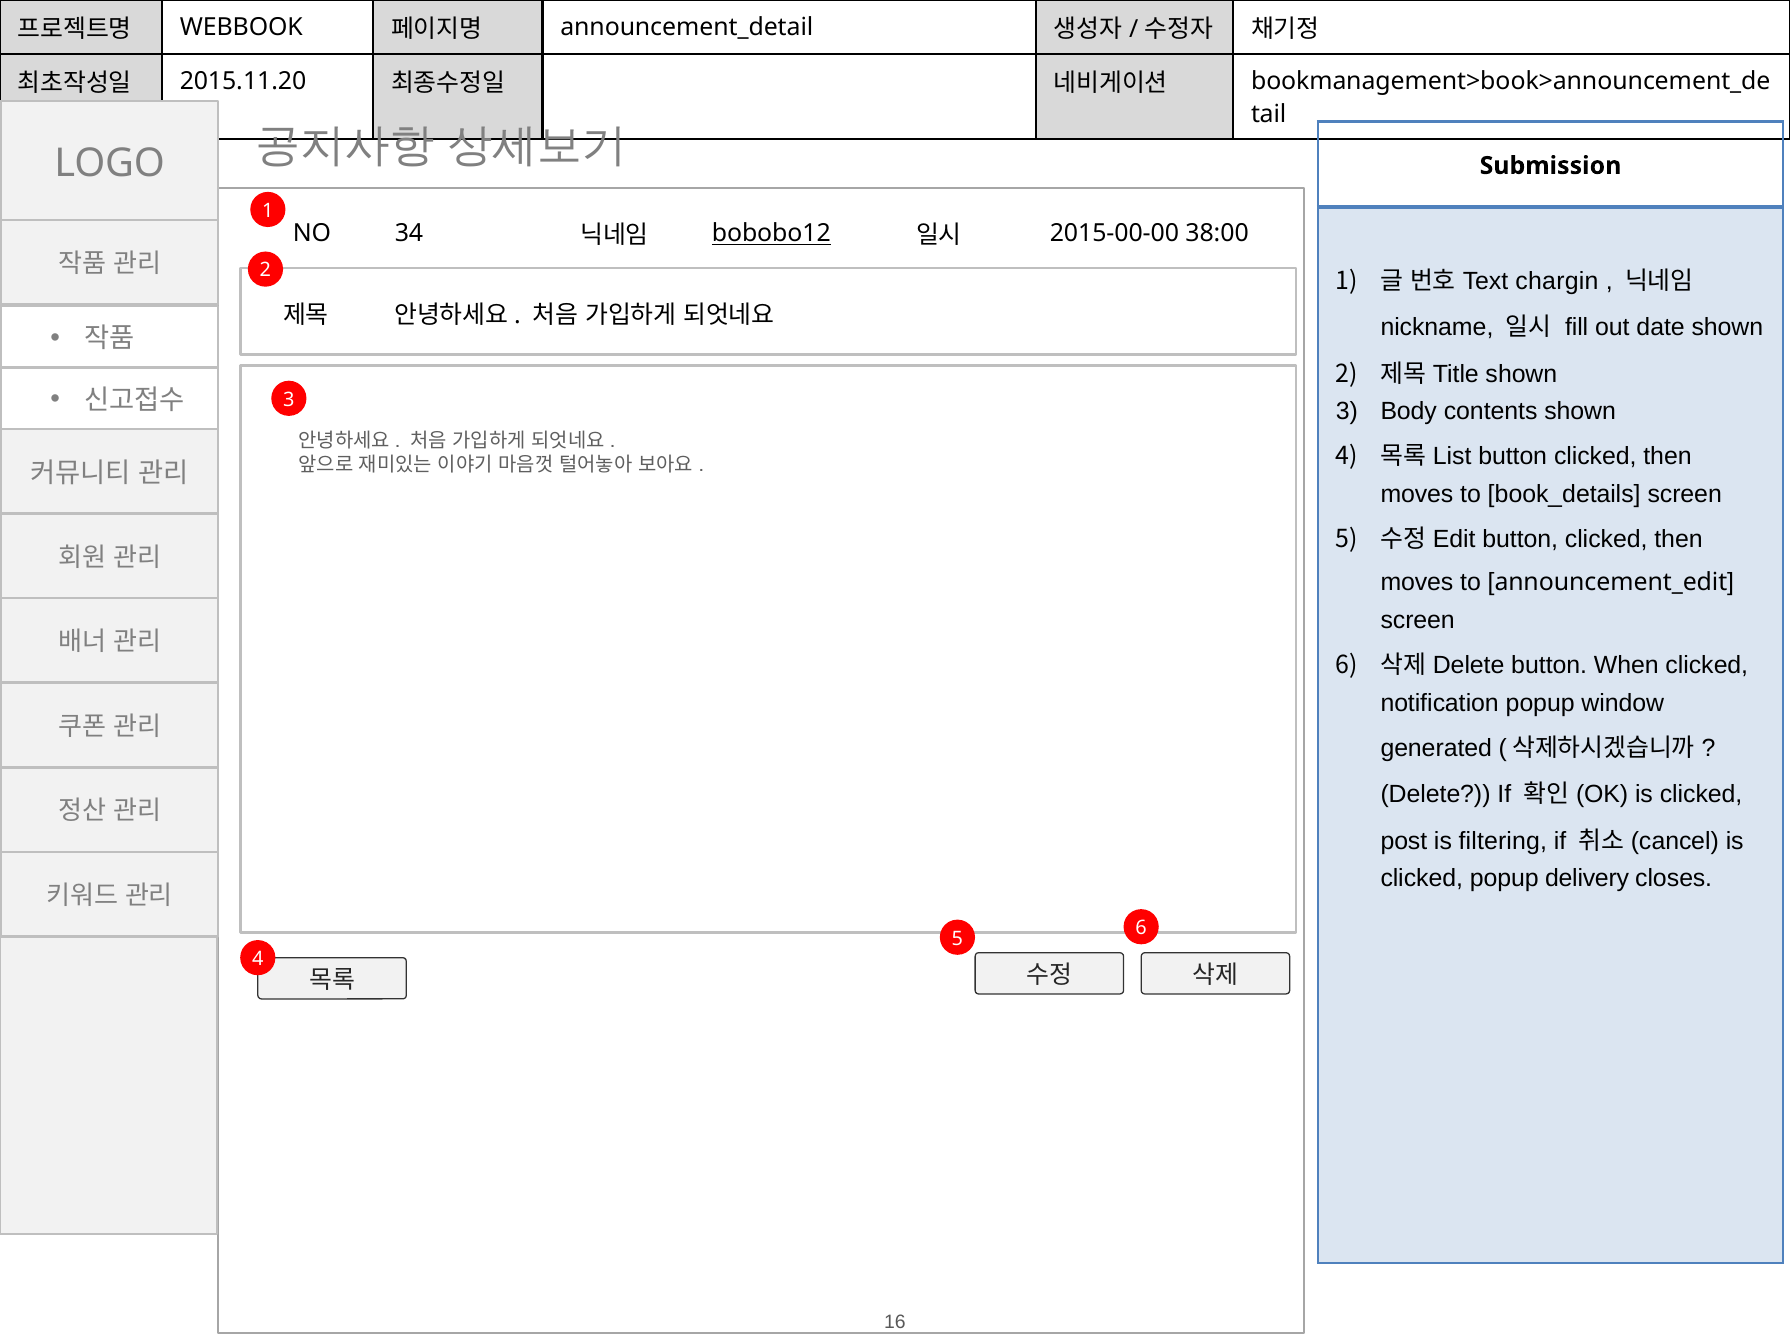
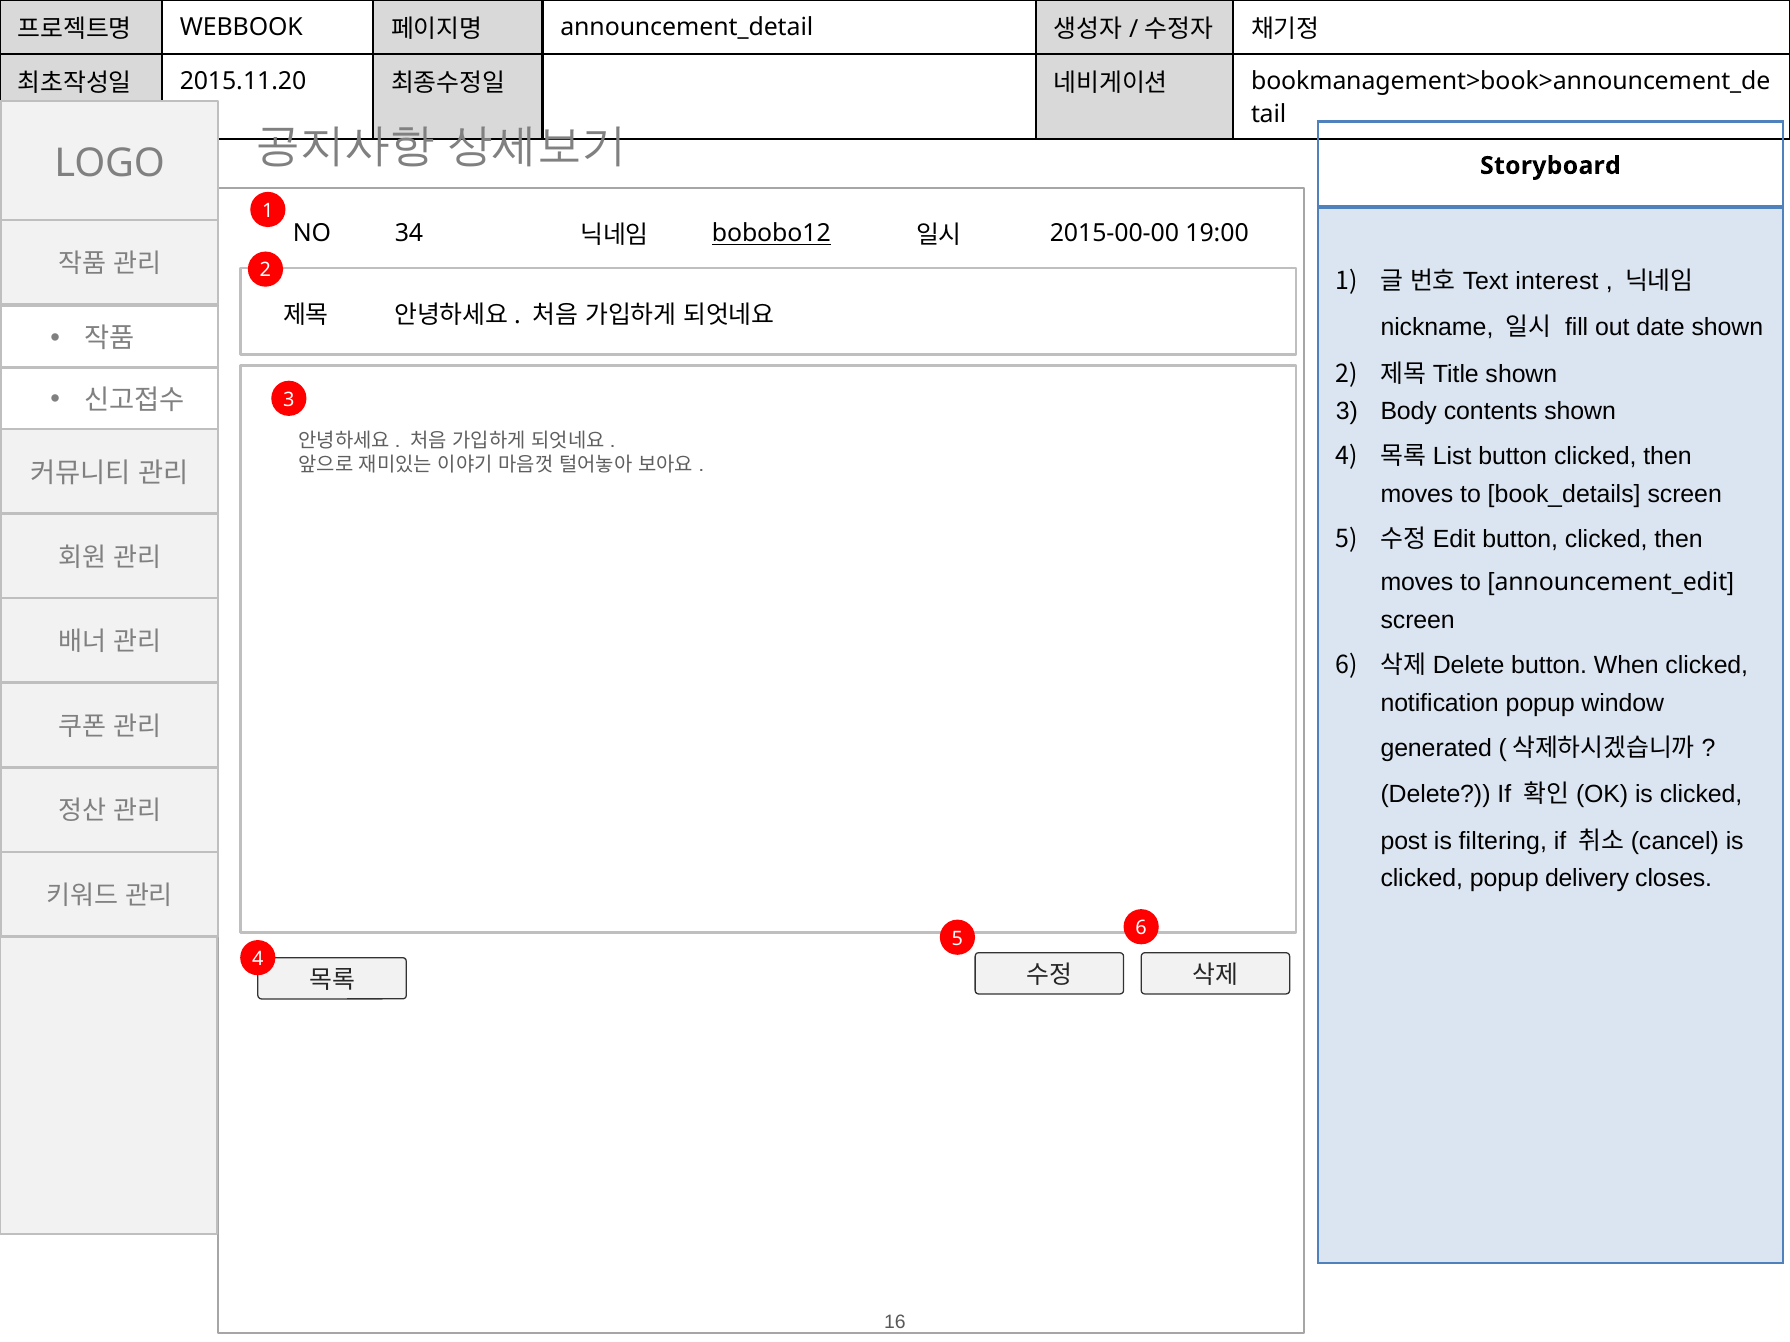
Submission: Submission -> Storyboard
38:00: 38:00 -> 19:00
chargin: chargin -> interest
